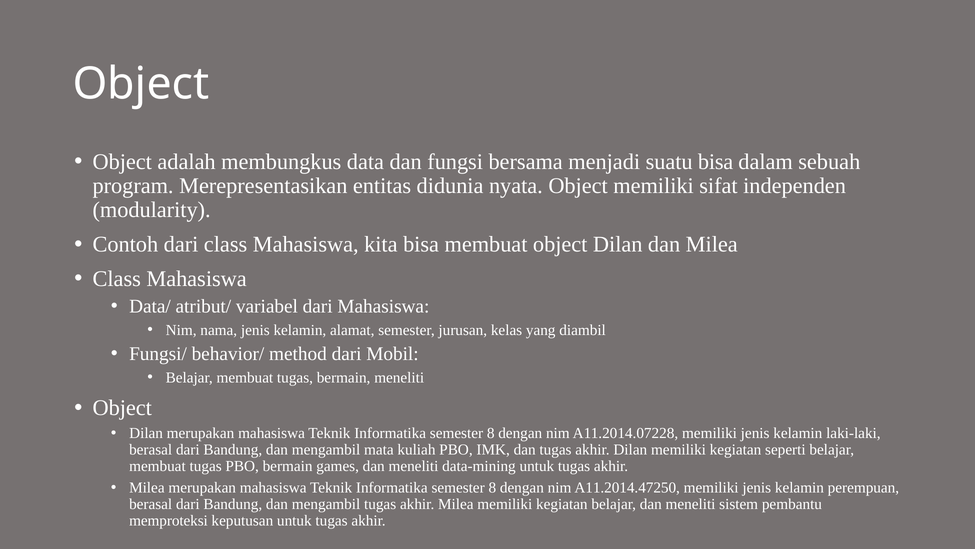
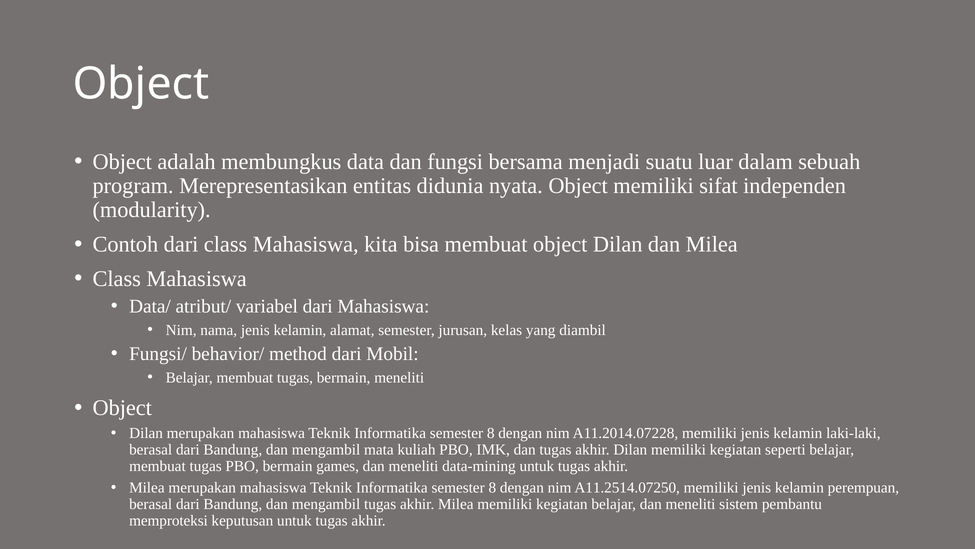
suatu bisa: bisa -> luar
A11.2014.47250: A11.2014.47250 -> A11.2514.07250
